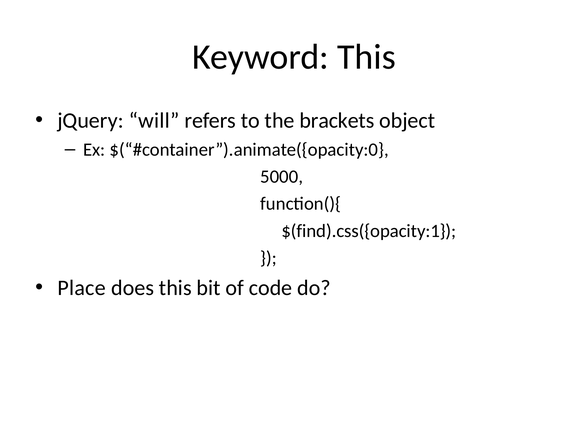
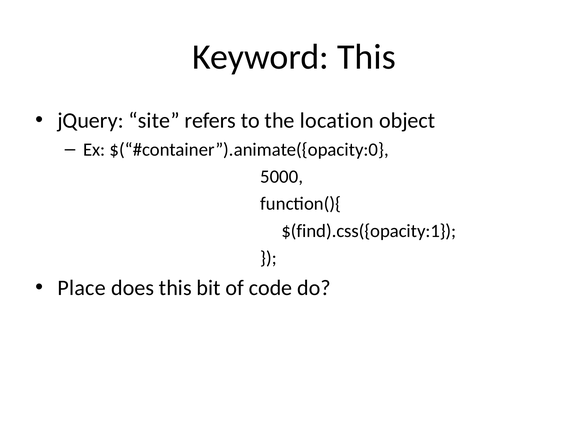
will: will -> site
brackets: brackets -> location
